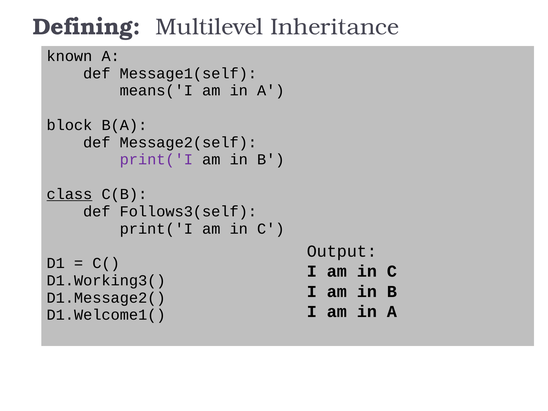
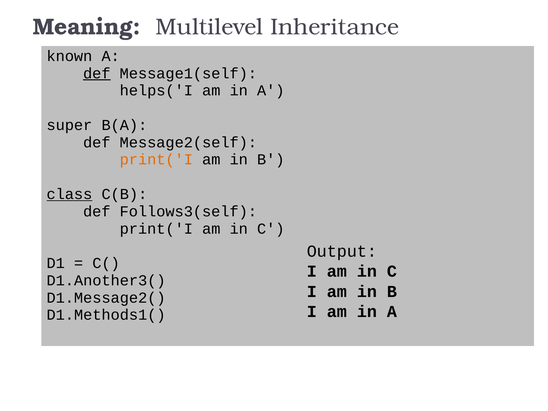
Defining: Defining -> Meaning
def at (97, 73) underline: none -> present
means('I: means('I -> helps('I
block: block -> super
print('I at (156, 160) colour: purple -> orange
D1.Working3(: D1.Working3( -> D1.Another3(
D1.Welcome1(: D1.Welcome1( -> D1.Methods1(
